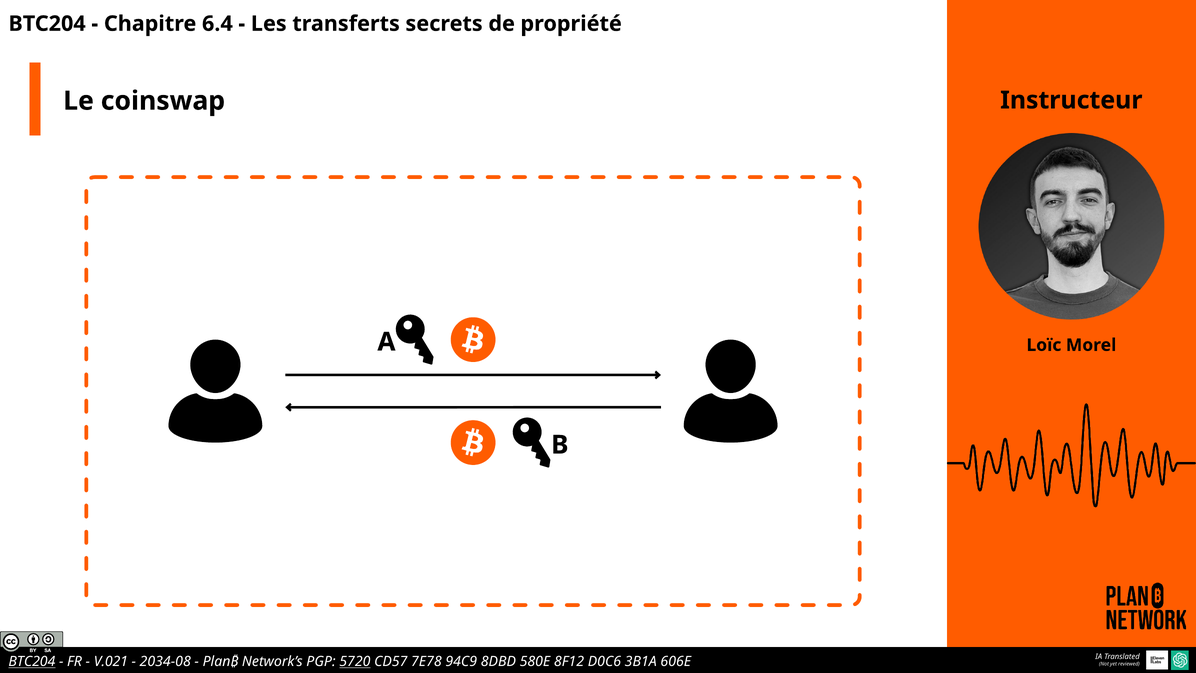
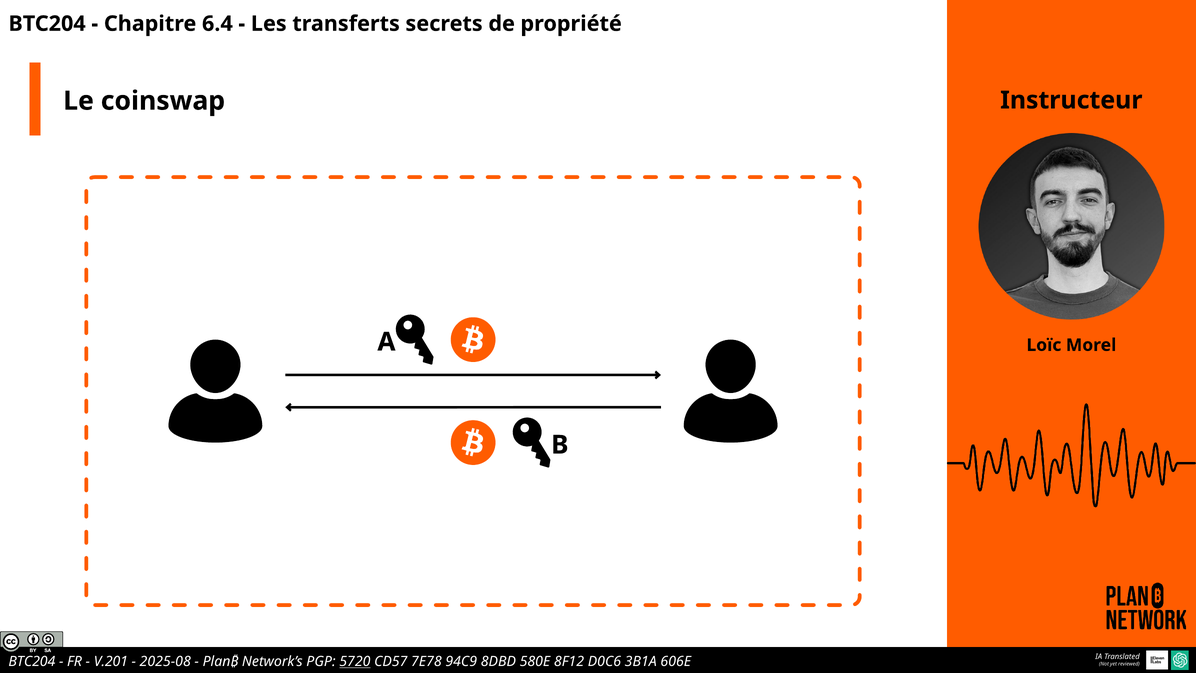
BTC204 at (32, 661) underline: present -> none
V.021: V.021 -> V.201
2034-08: 2034-08 -> 2025-08
